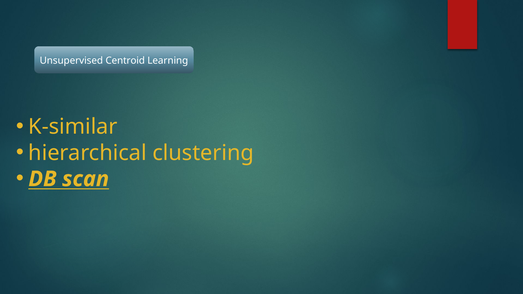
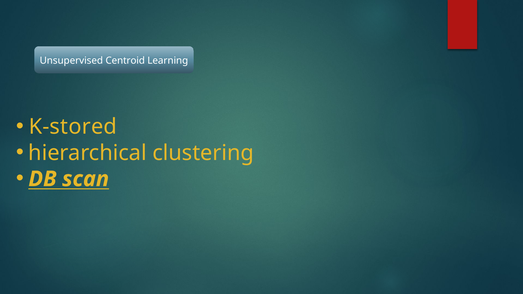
K-similar: K-similar -> K-stored
